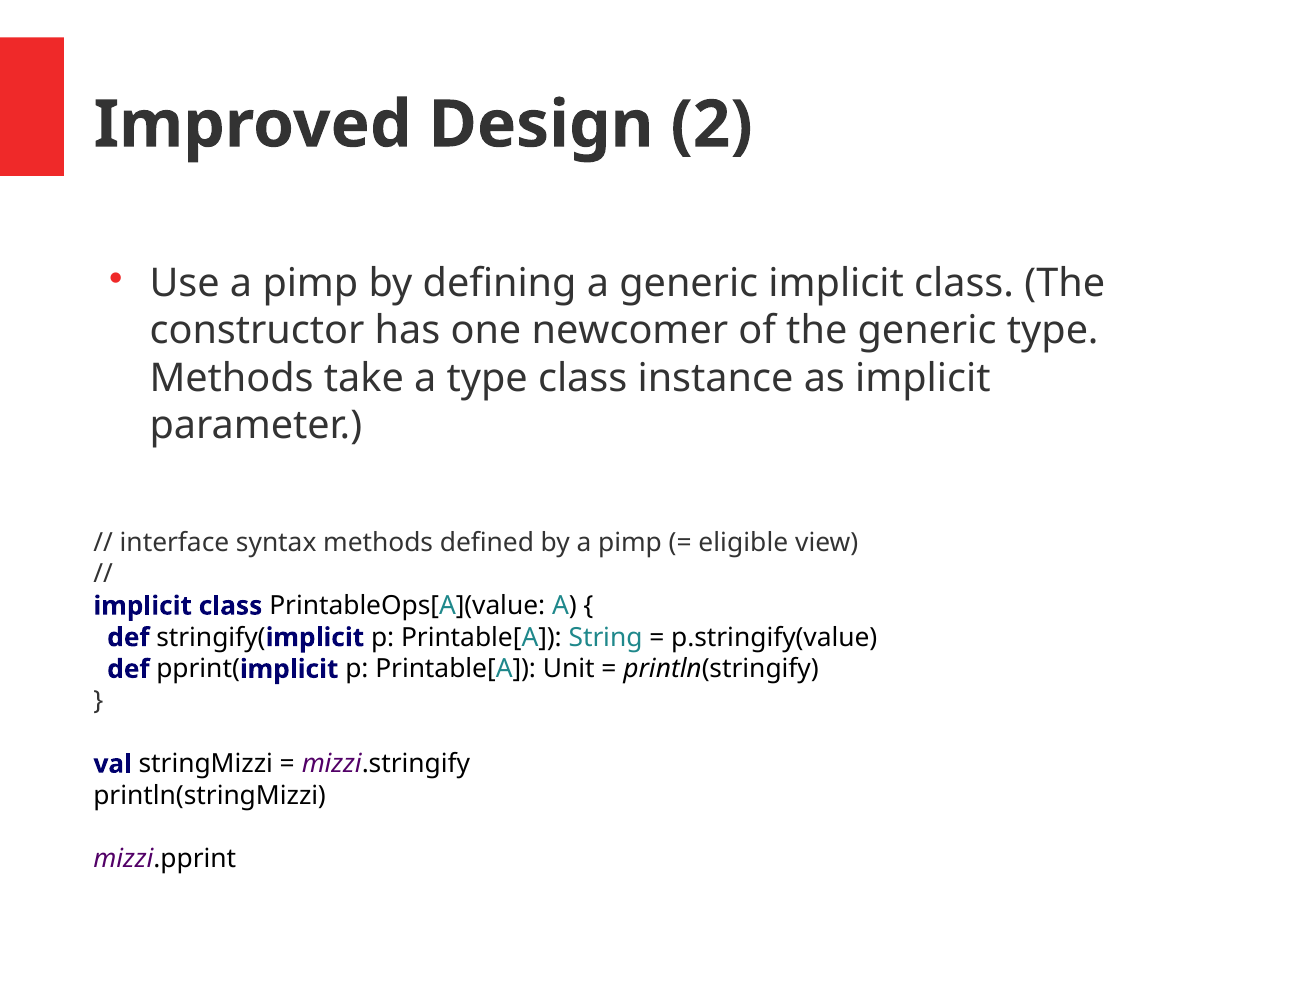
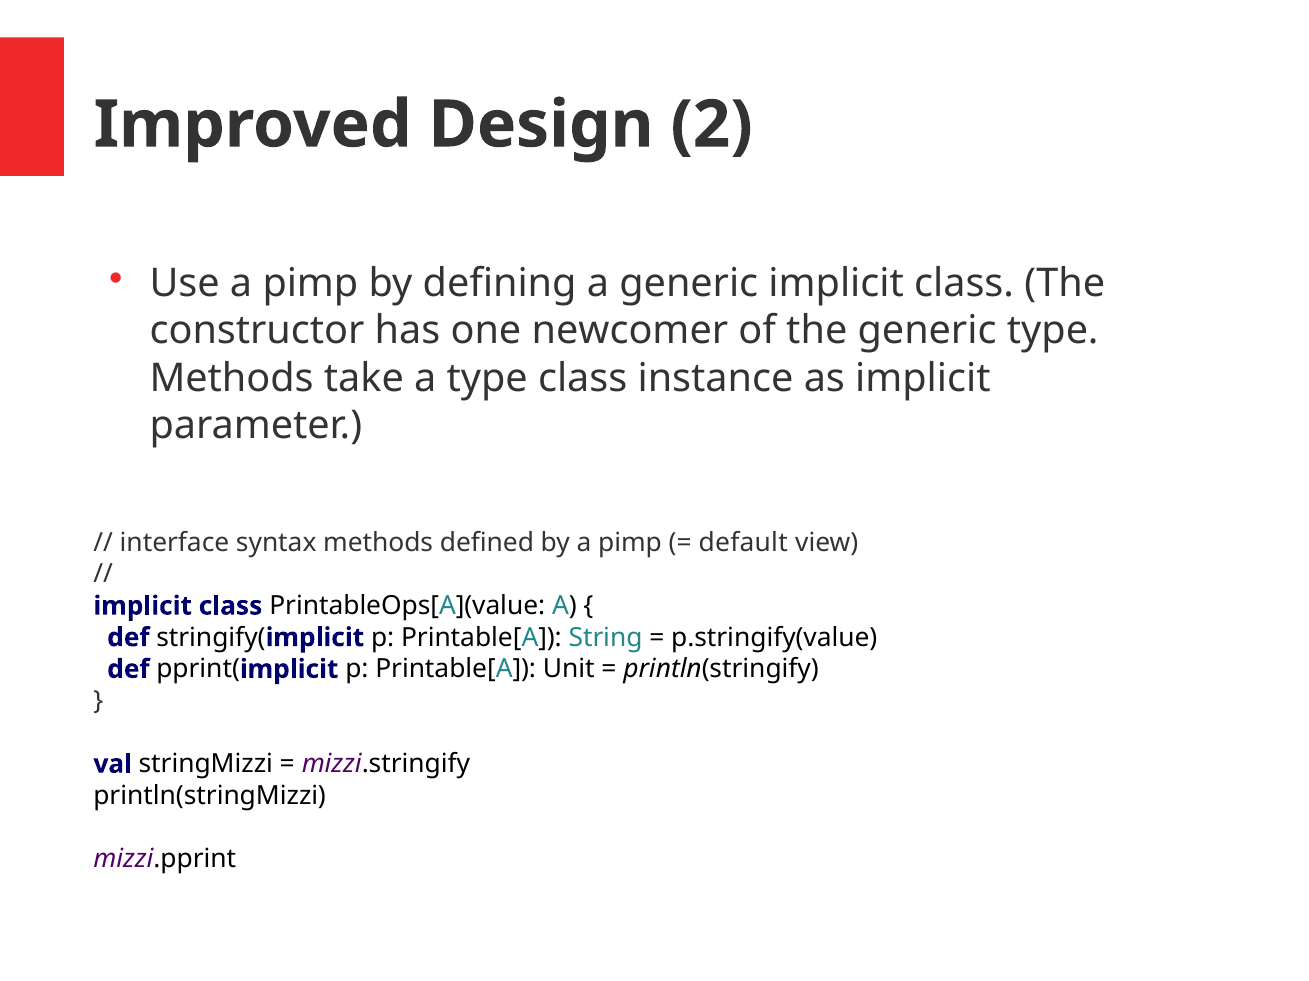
eligible: eligible -> default
